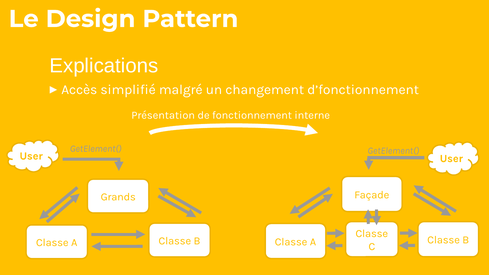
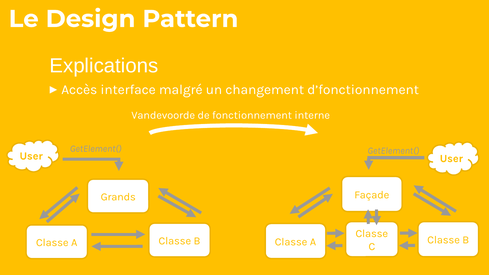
simplifié: simplifié -> interface
Présentation: Présentation -> Vandevoorde
